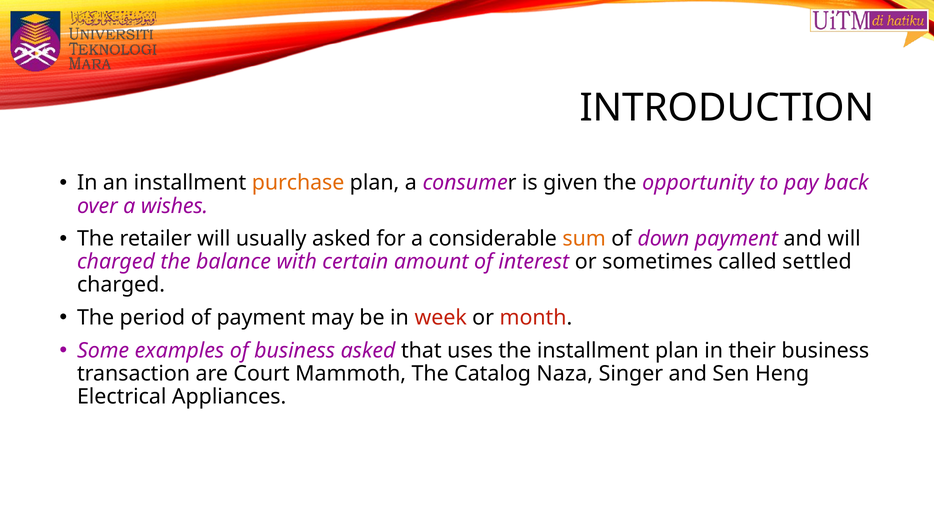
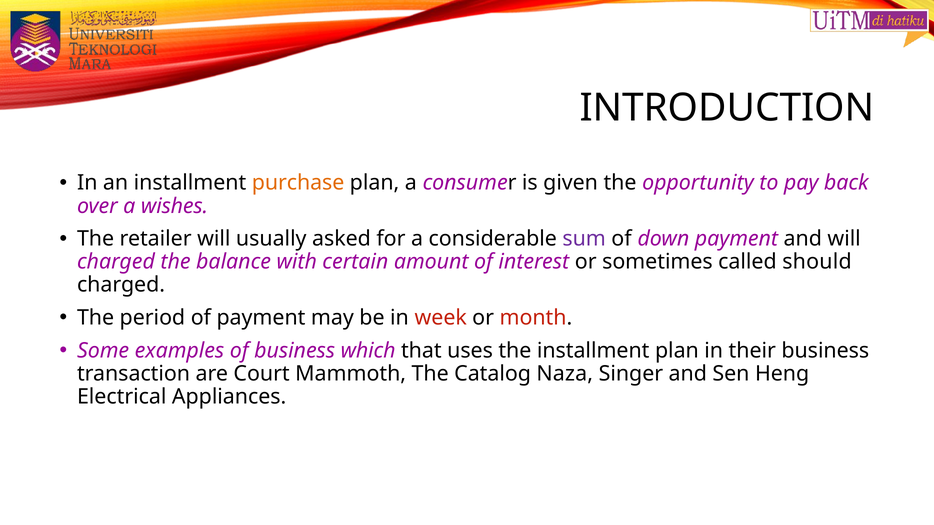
sum colour: orange -> purple
settled: settled -> should
business asked: asked -> which
